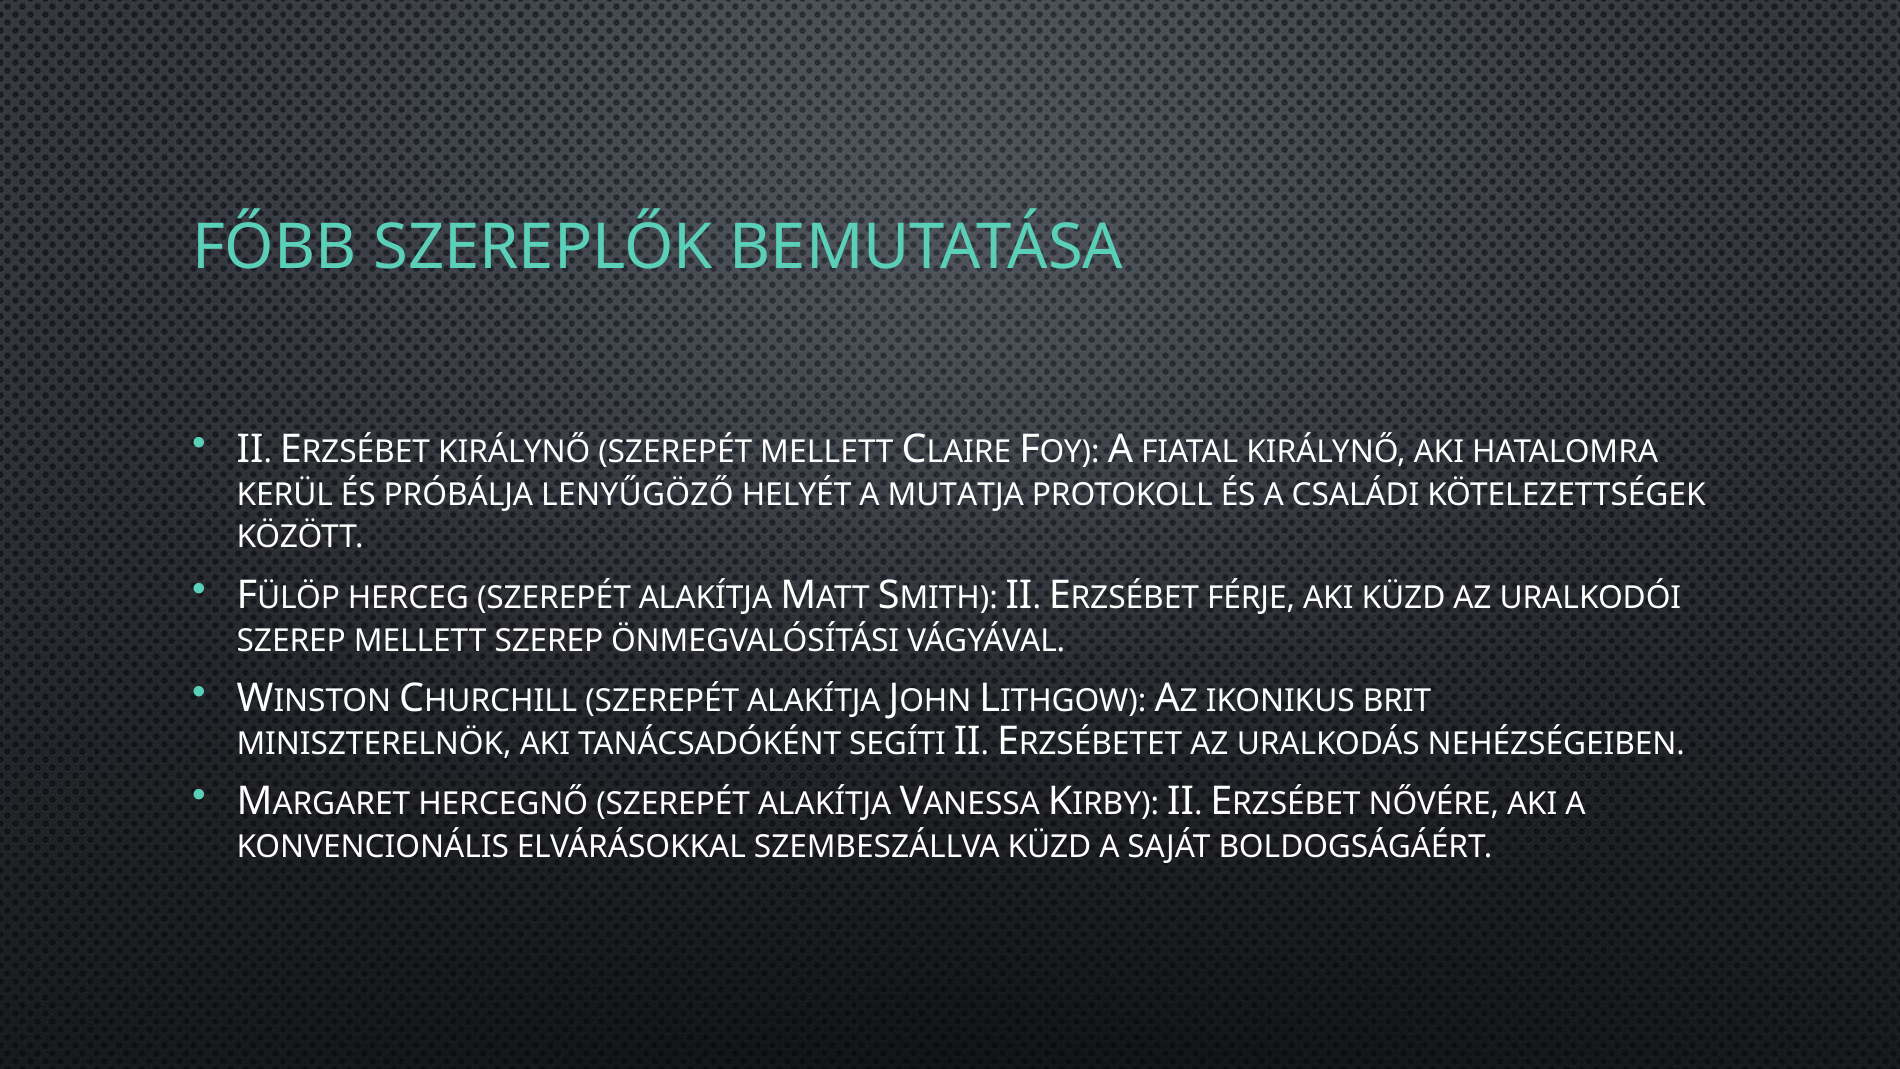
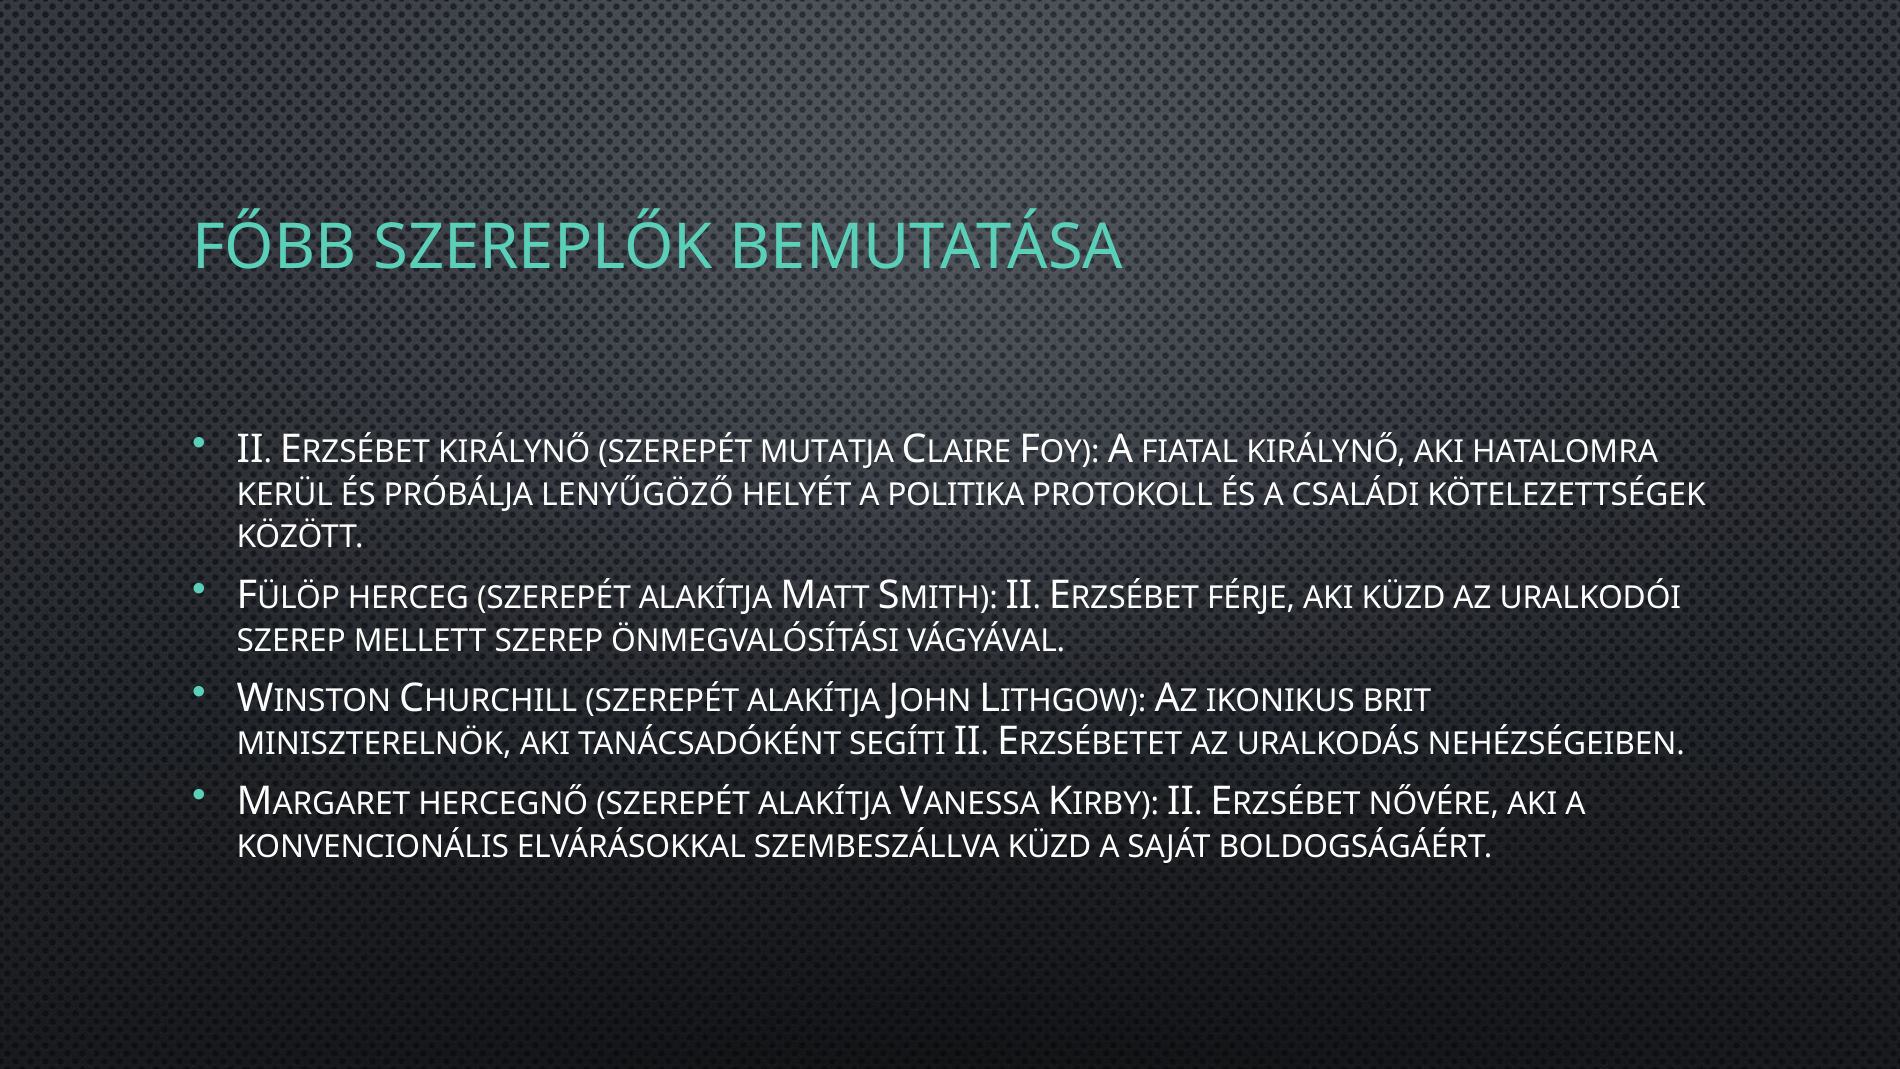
SZEREPÉT MELLETT: MELLETT -> MUTATJA
MUTATJA: MUTATJA -> POLITIKA
